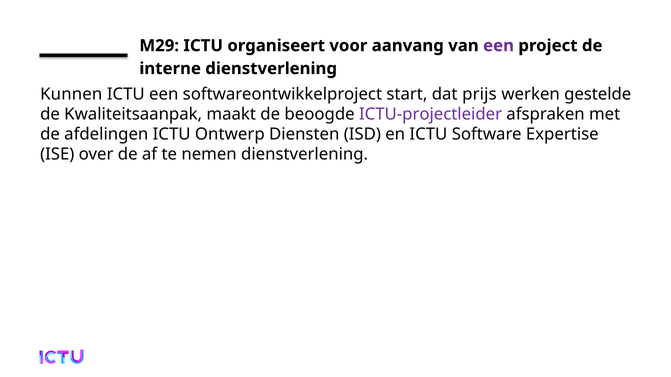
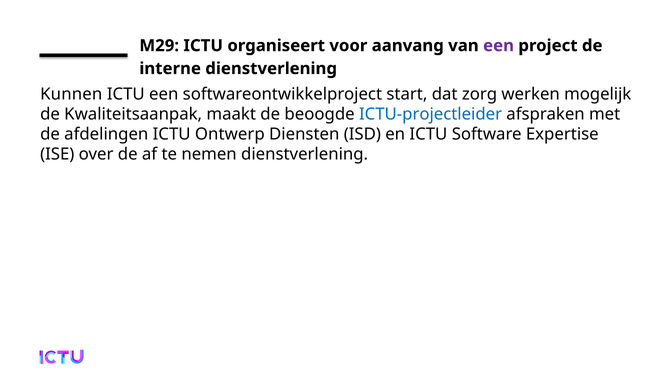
prijs: prijs -> zorg
gestelde: gestelde -> mogelijk
ICTU-projectleider colour: purple -> blue
